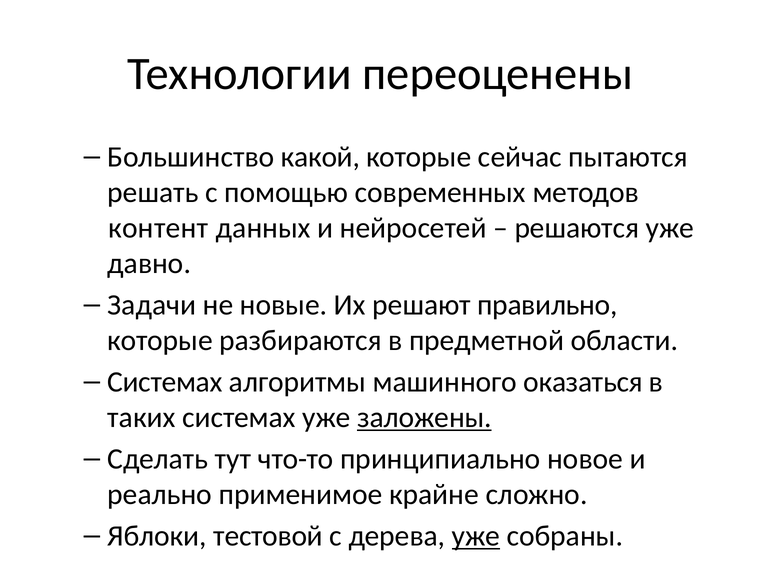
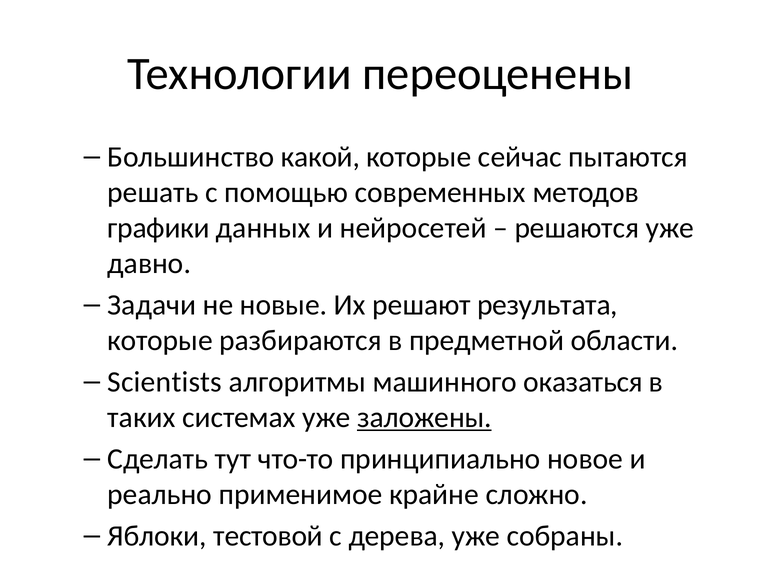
контент: контент -> графики
правильно: правильно -> результата
Системах at (165, 382): Системах -> Scientists
уже at (476, 536) underline: present -> none
